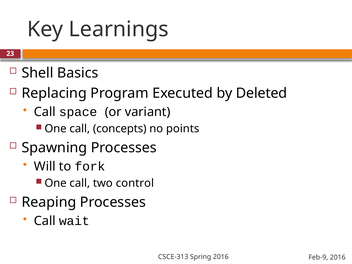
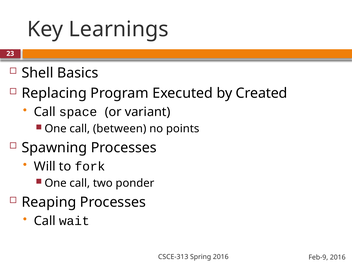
Deleted: Deleted -> Created
concepts: concepts -> between
control: control -> ponder
